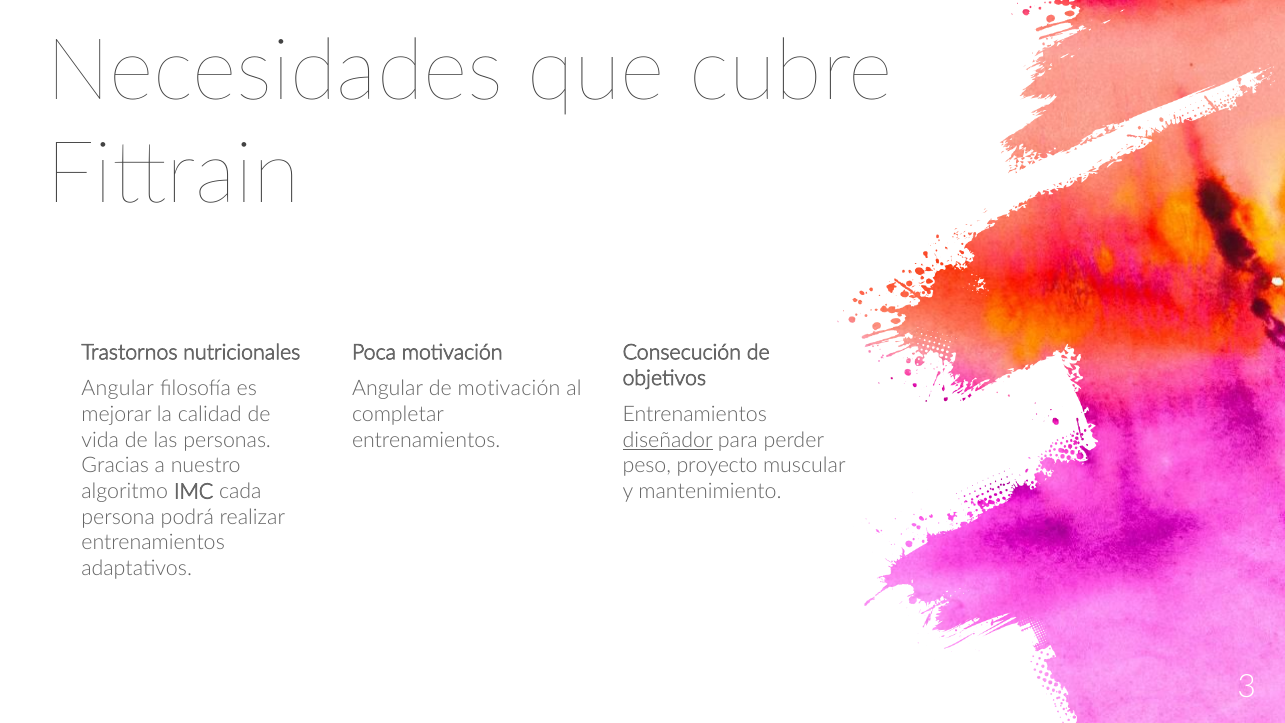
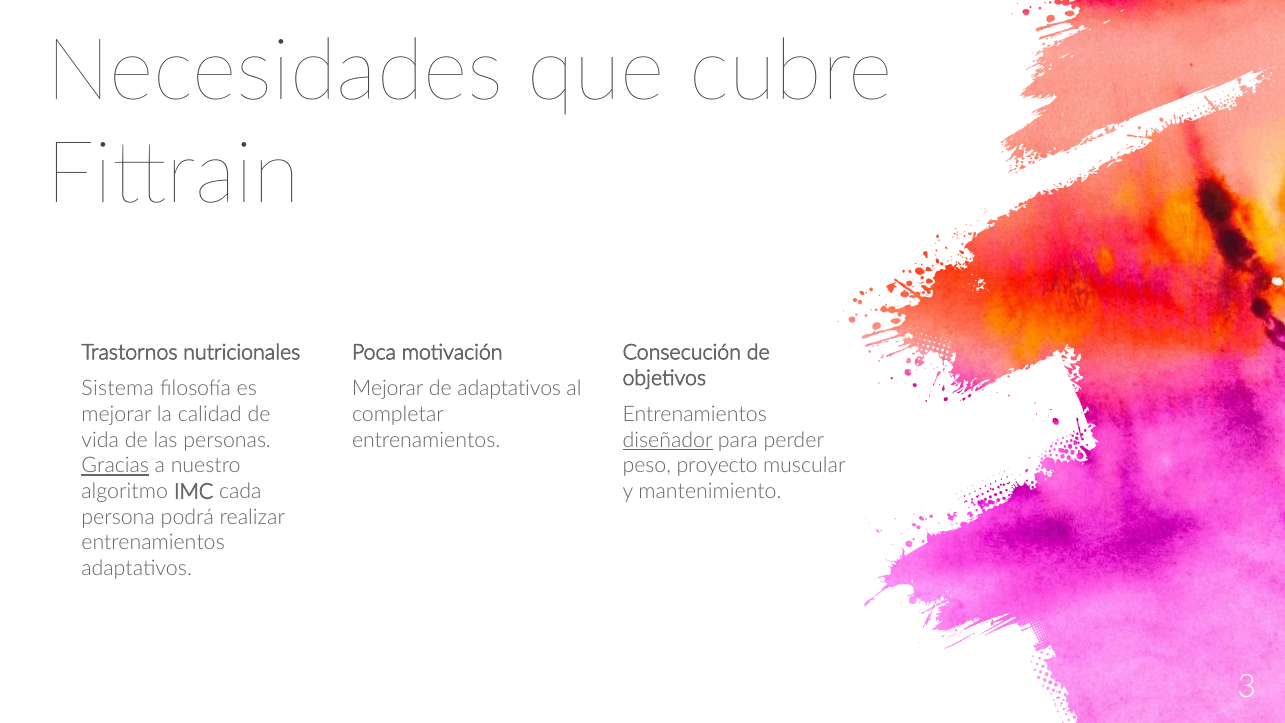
Angular at (118, 389): Angular -> Sistema
Angular at (388, 389): Angular -> Mejorar
de motivación: motivación -> adaptativos
Gracias underline: none -> present
